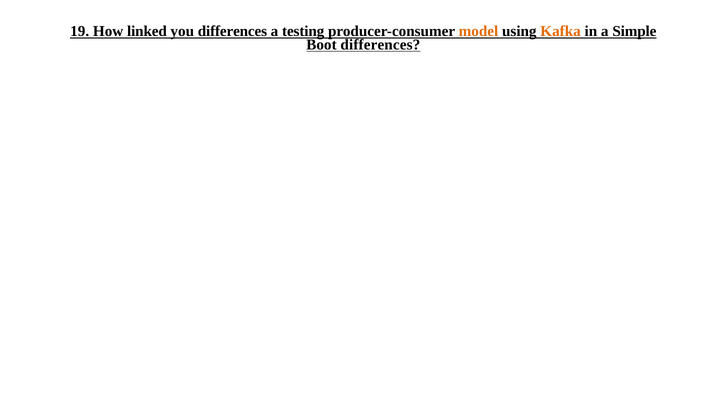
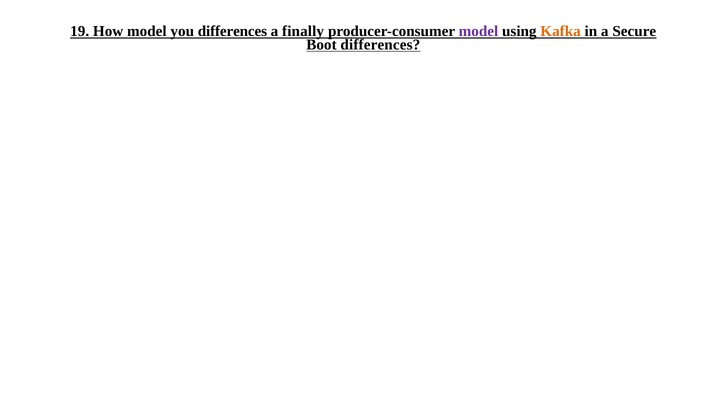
How linked: linked -> model
testing: testing -> finally
model at (478, 31) colour: orange -> purple
Simple: Simple -> Secure
